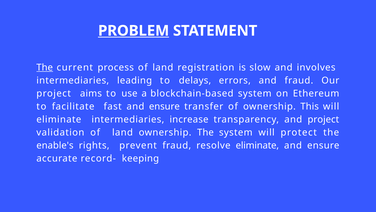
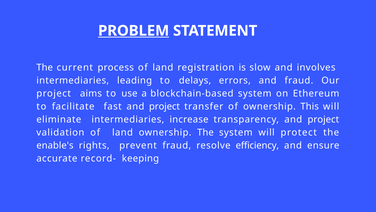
The at (45, 67) underline: present -> none
fast and ensure: ensure -> project
resolve eliminate: eliminate -> efficiency
